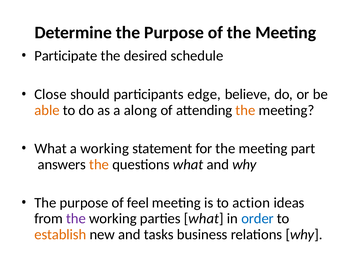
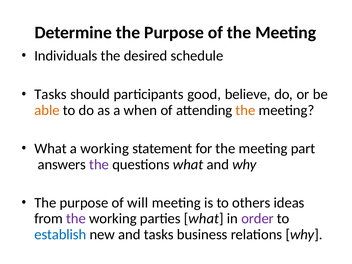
Participate: Participate -> Individuals
Close at (50, 94): Close -> Tasks
edge: edge -> good
along: along -> when
the at (99, 164) colour: orange -> purple
feel: feel -> will
action: action -> others
order colour: blue -> purple
establish colour: orange -> blue
